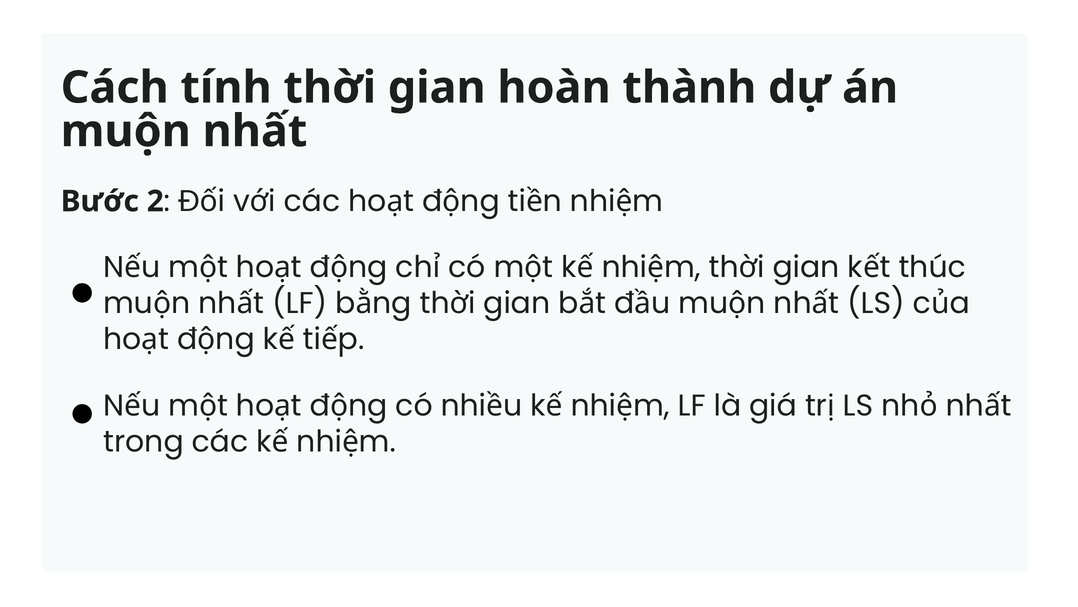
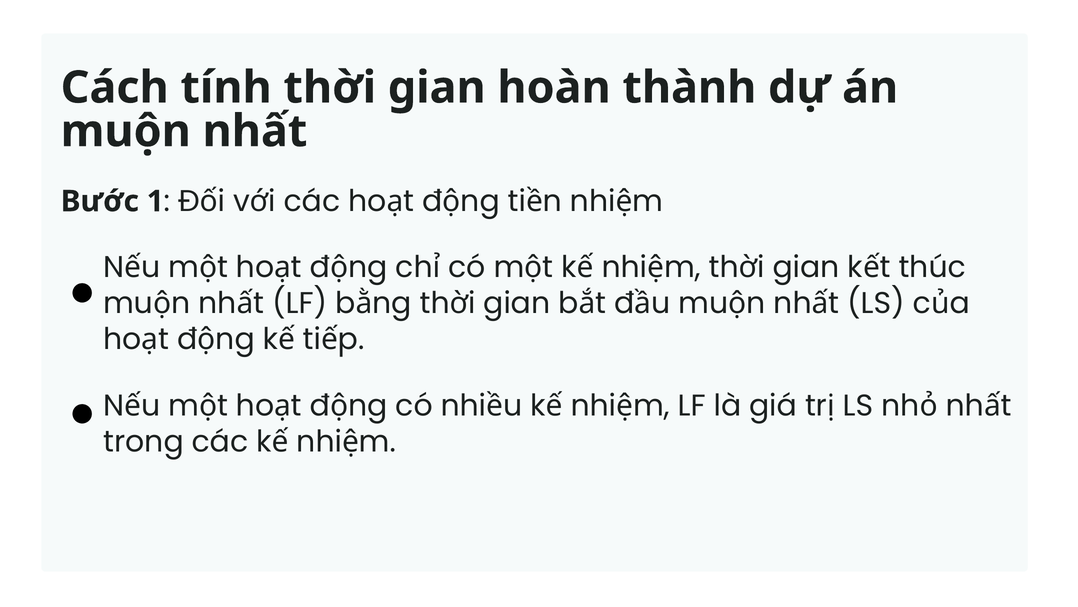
2: 2 -> 1
